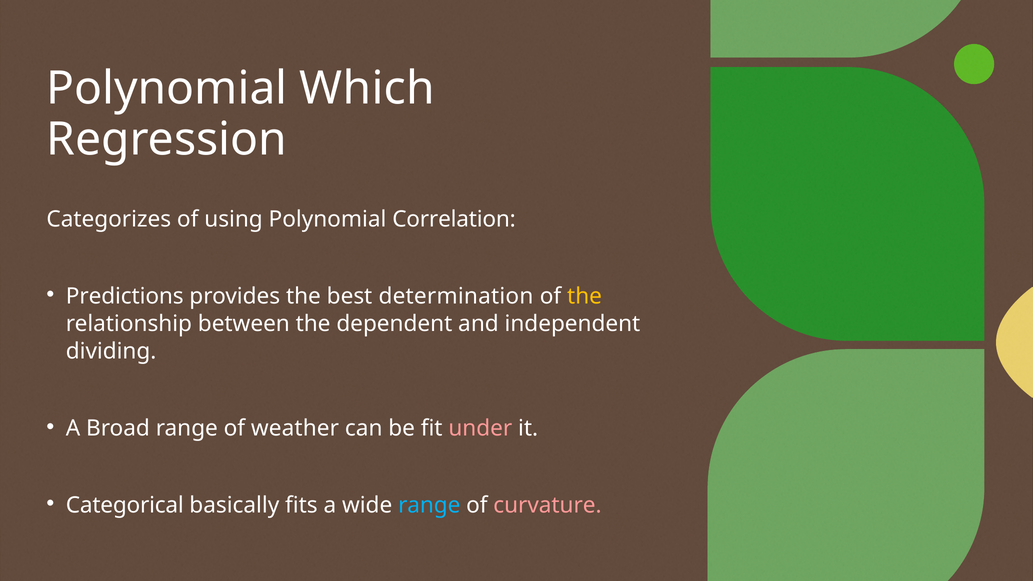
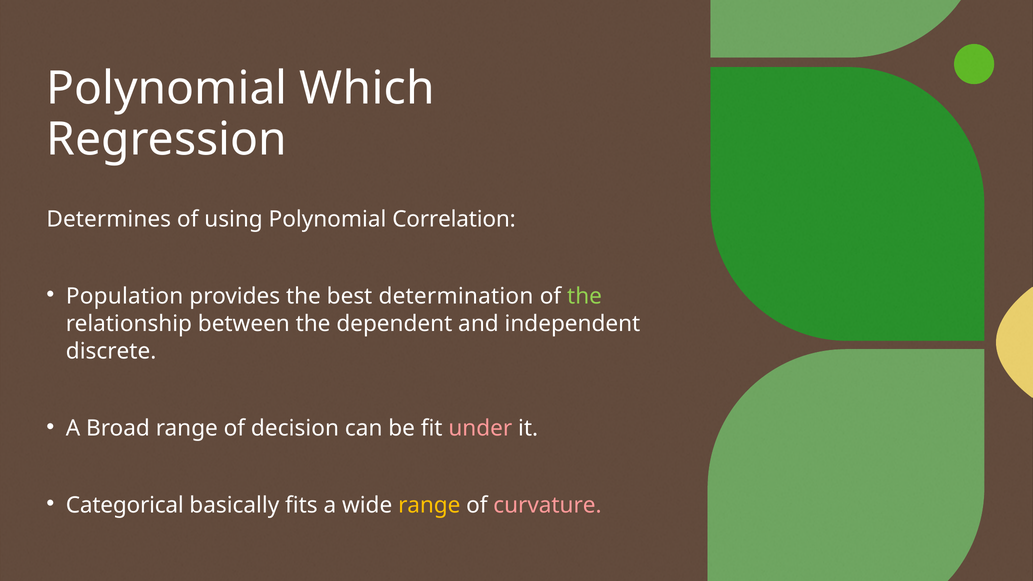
Categorizes: Categorizes -> Determines
Predictions: Predictions -> Population
the at (585, 296) colour: yellow -> light green
dividing: dividing -> discrete
weather: weather -> decision
range at (429, 505) colour: light blue -> yellow
